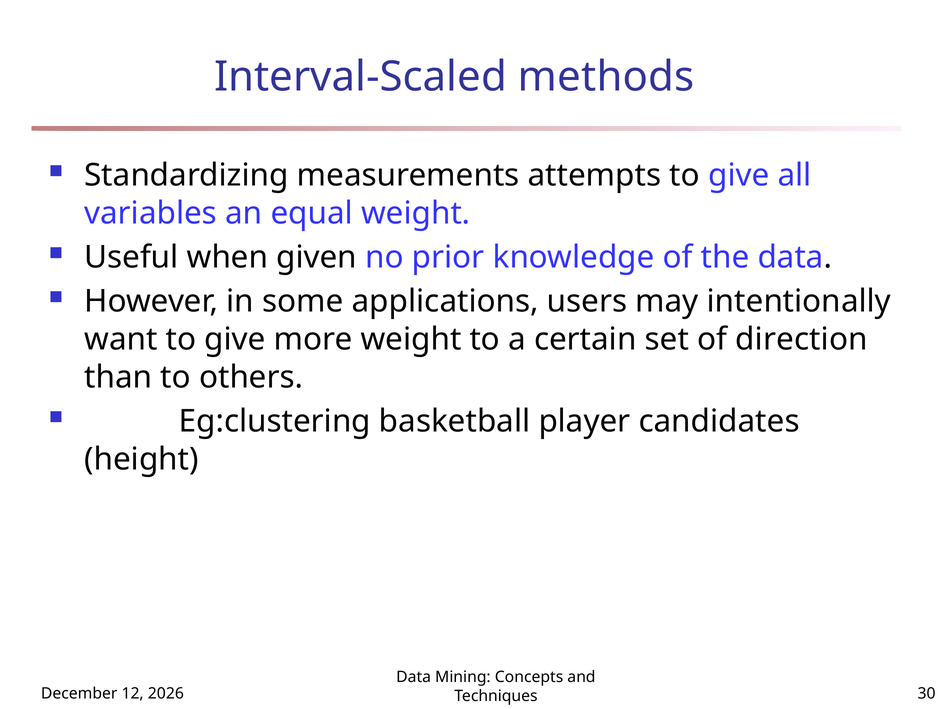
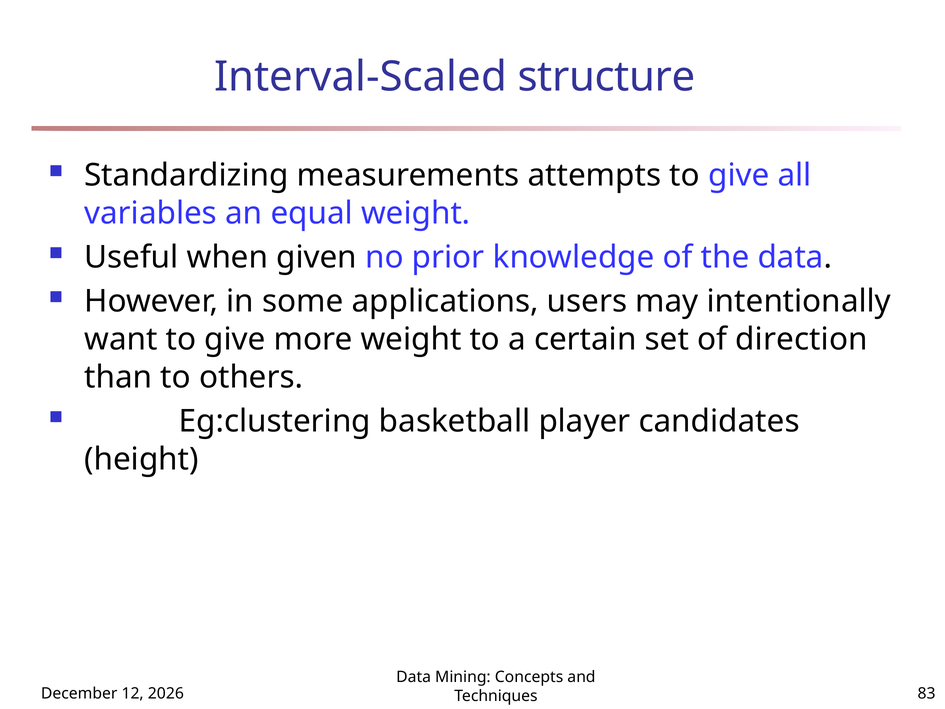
methods: methods -> structure
30: 30 -> 83
